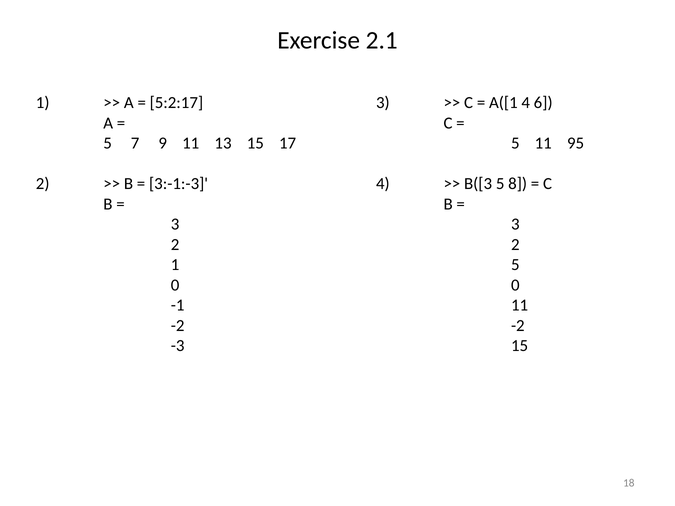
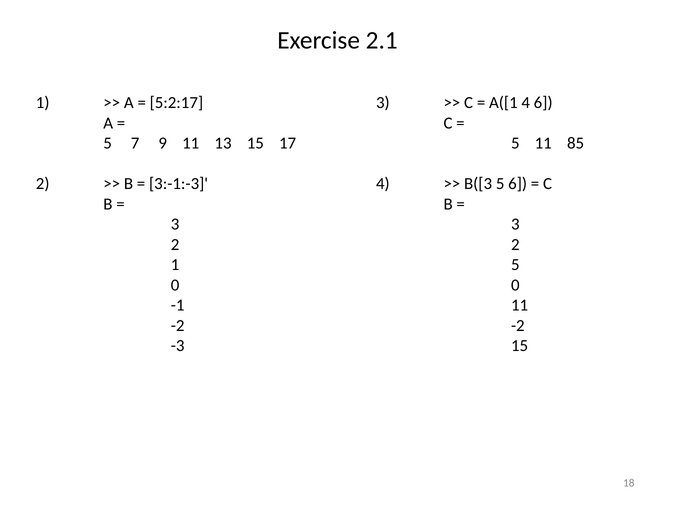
95: 95 -> 85
5 8: 8 -> 6
